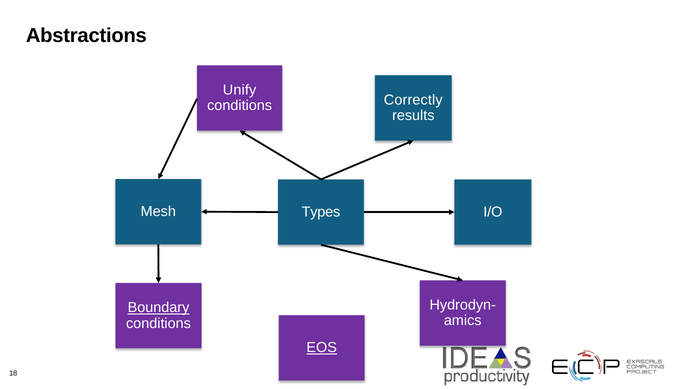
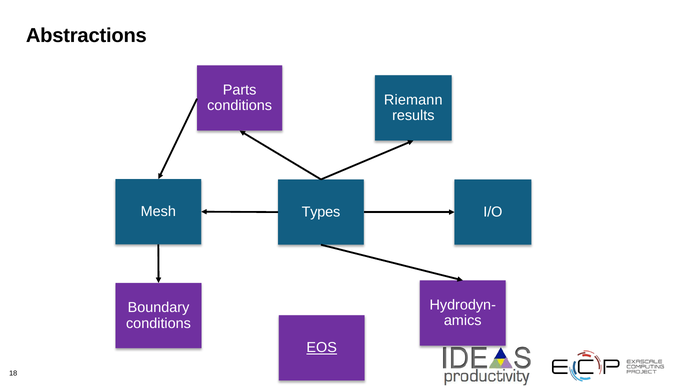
Unify: Unify -> Parts
Correctly: Correctly -> Riemann
Boundary underline: present -> none
